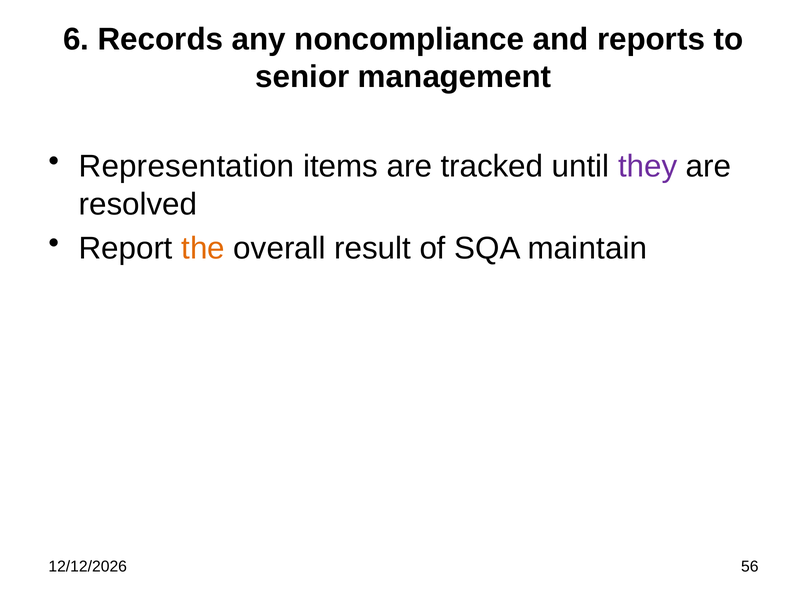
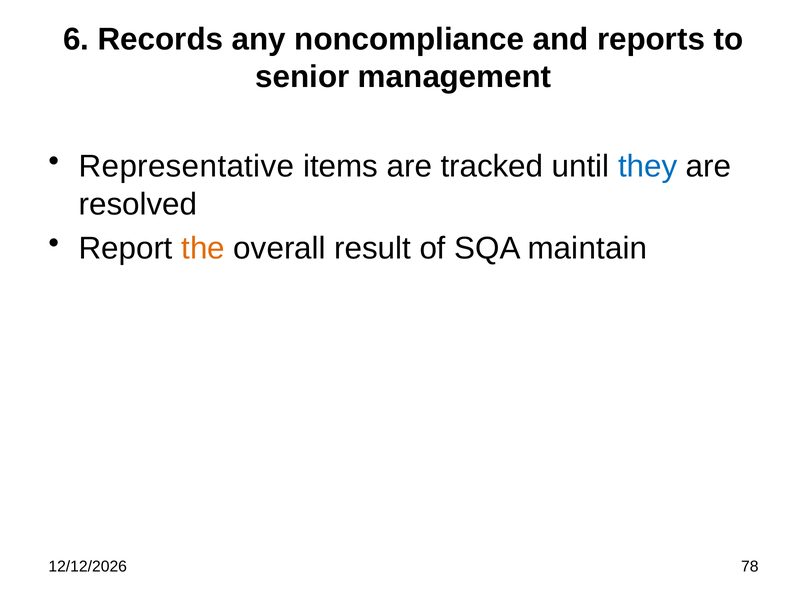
Representation: Representation -> Representative
they colour: purple -> blue
56: 56 -> 78
